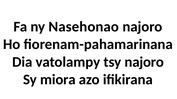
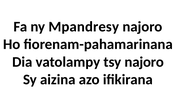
Nasehonao: Nasehonao -> Mpandresy
miora: miora -> aizina
